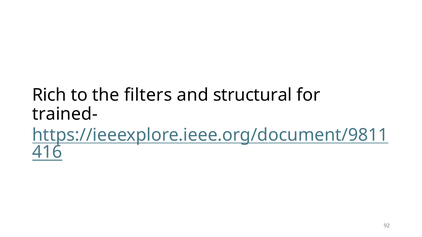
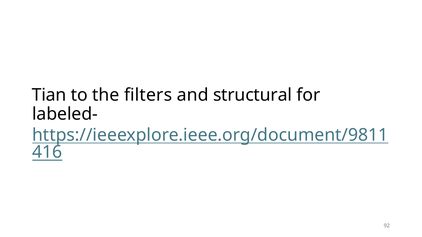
Rich: Rich -> Tian
trained-: trained- -> labeled-
